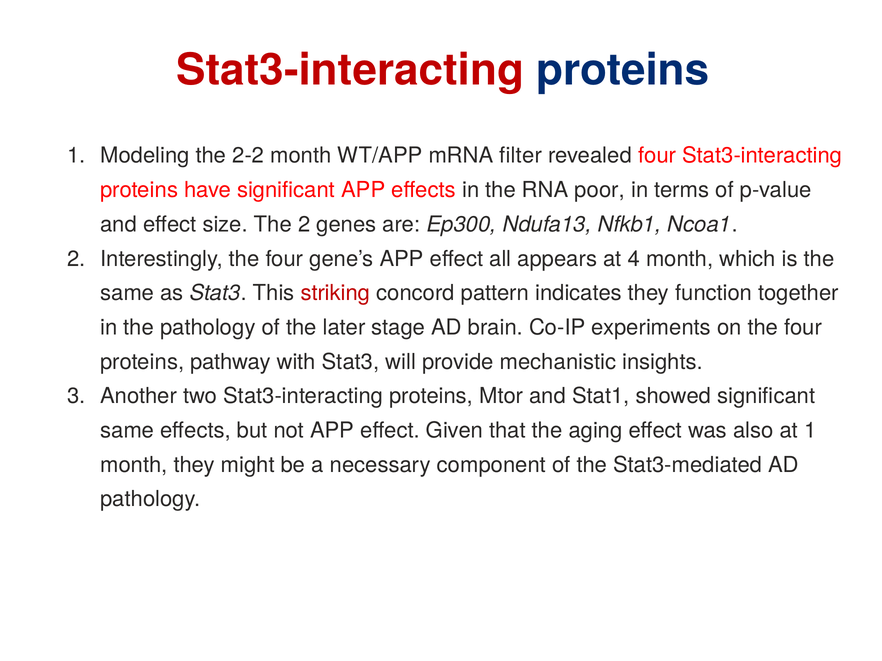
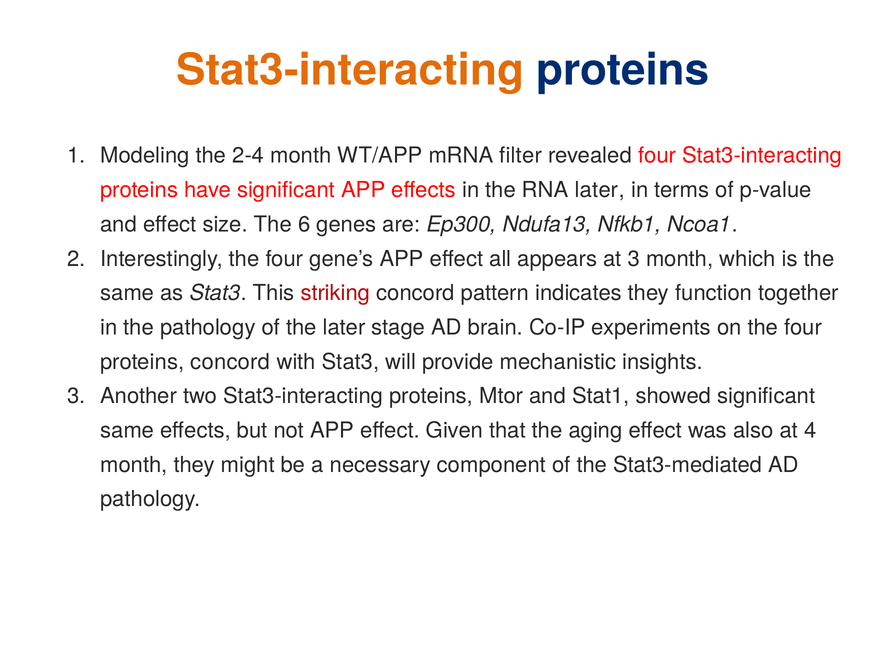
Stat3-interacting at (350, 70) colour: red -> orange
2-2: 2-2 -> 2-4
RNA poor: poor -> later
The 2: 2 -> 6
at 4: 4 -> 3
proteins pathway: pathway -> concord
at 1: 1 -> 4
